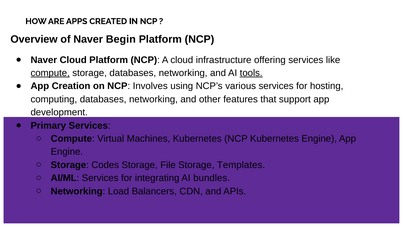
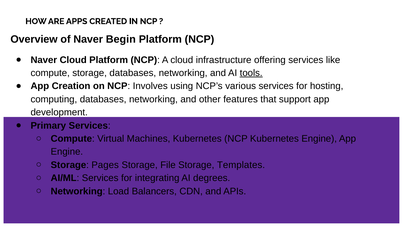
compute at (50, 73) underline: present -> none
Codes: Codes -> Pages
bundles: bundles -> degrees
